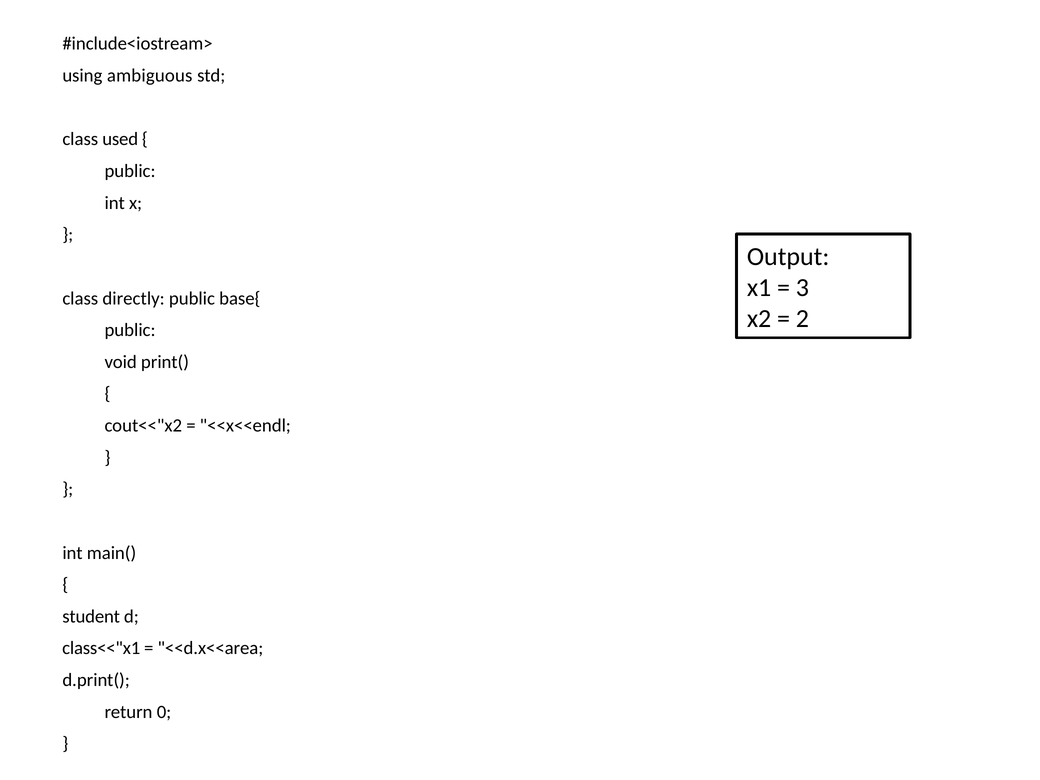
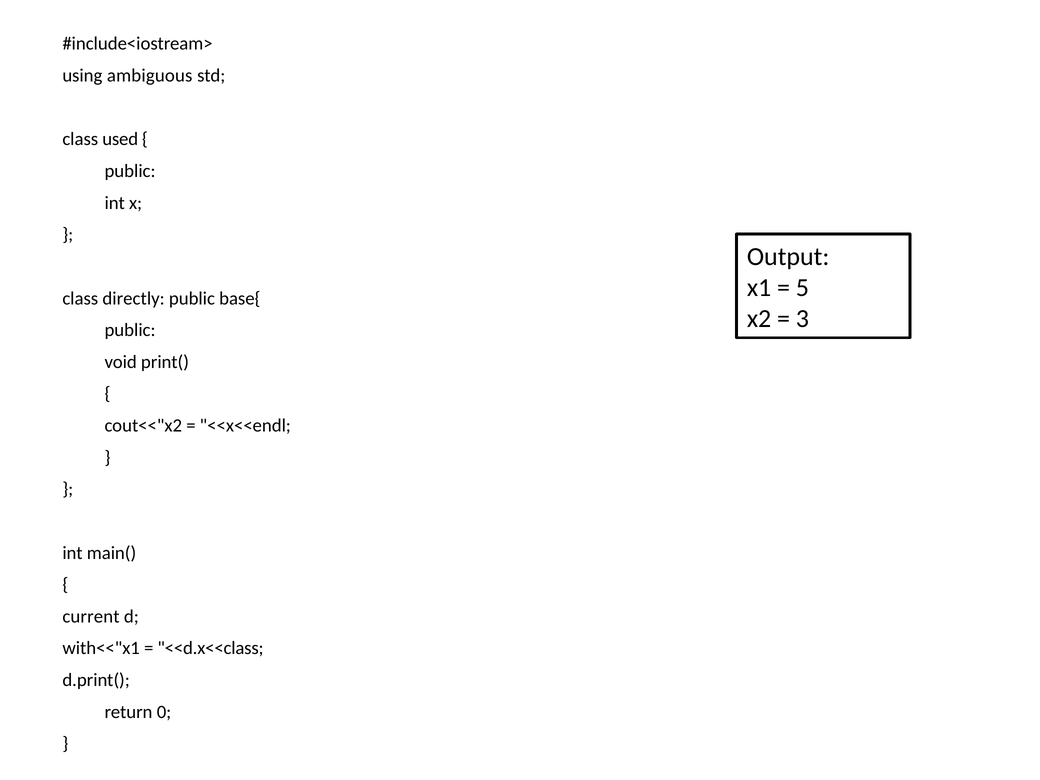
3: 3 -> 5
2: 2 -> 3
student: student -> current
class<<"x1: class<<"x1 -> with<<"x1
<<d.x<<area: <<d.x<<area -> <<d.x<<class
